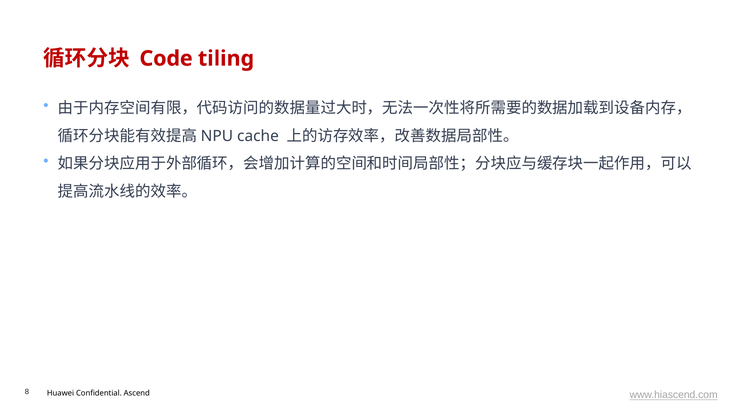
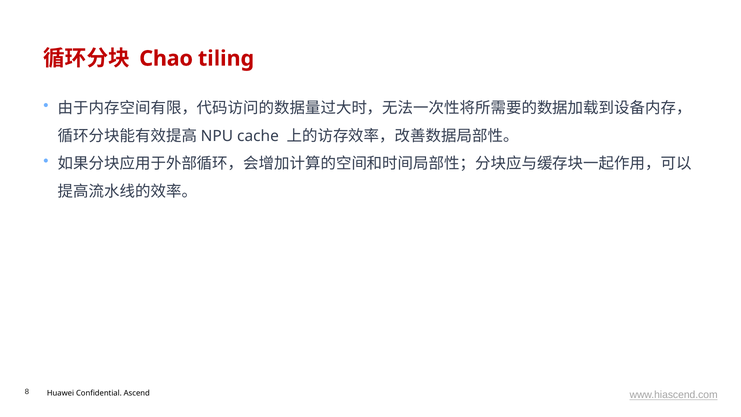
Code: Code -> Chao
